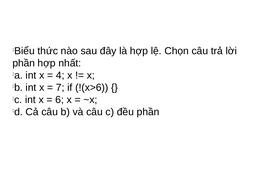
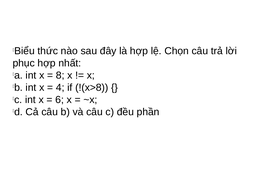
phần at (24, 63): phần -> phục
4: 4 -> 8
7: 7 -> 4
!(x>6: !(x>6 -> !(x>8
